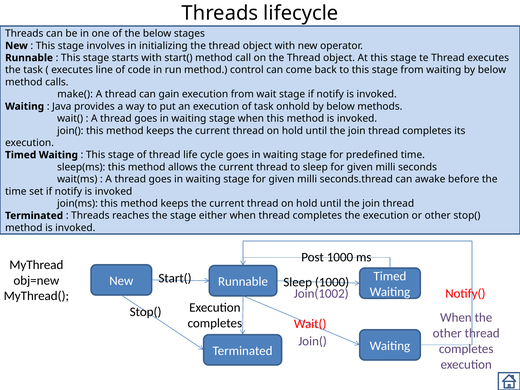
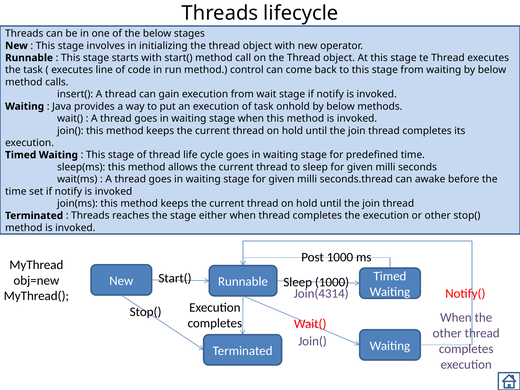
make(: make( -> insert(
Join(1002: Join(1002 -> Join(4314
